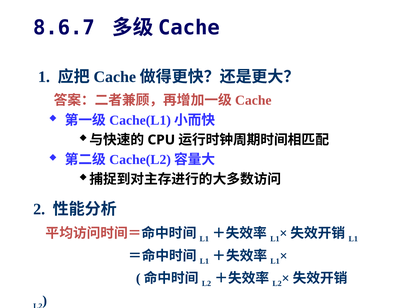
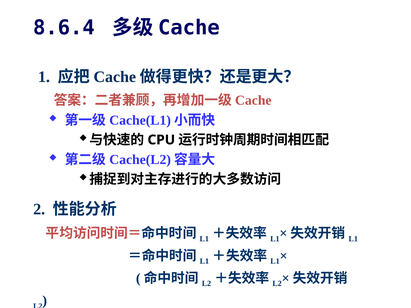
8.6.7: 8.6.7 -> 8.6.4
